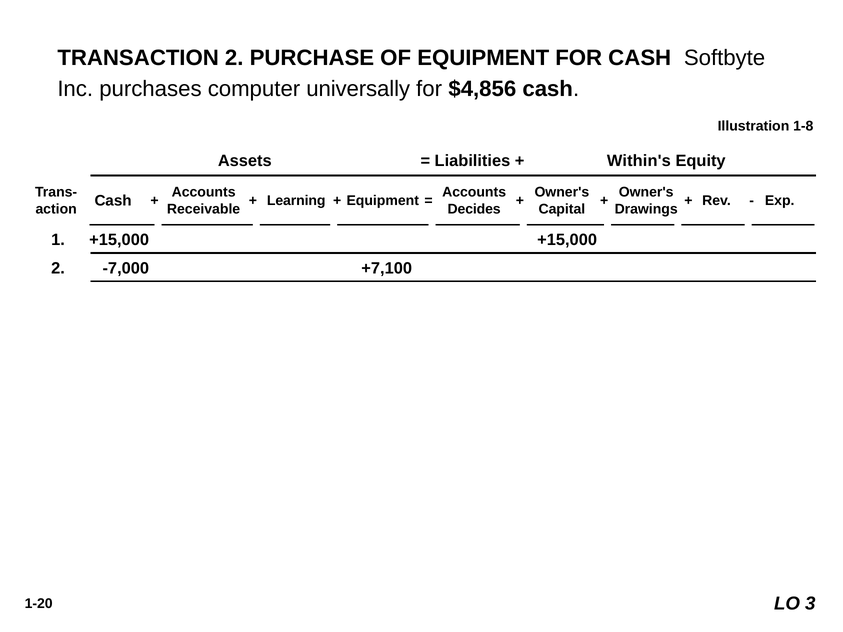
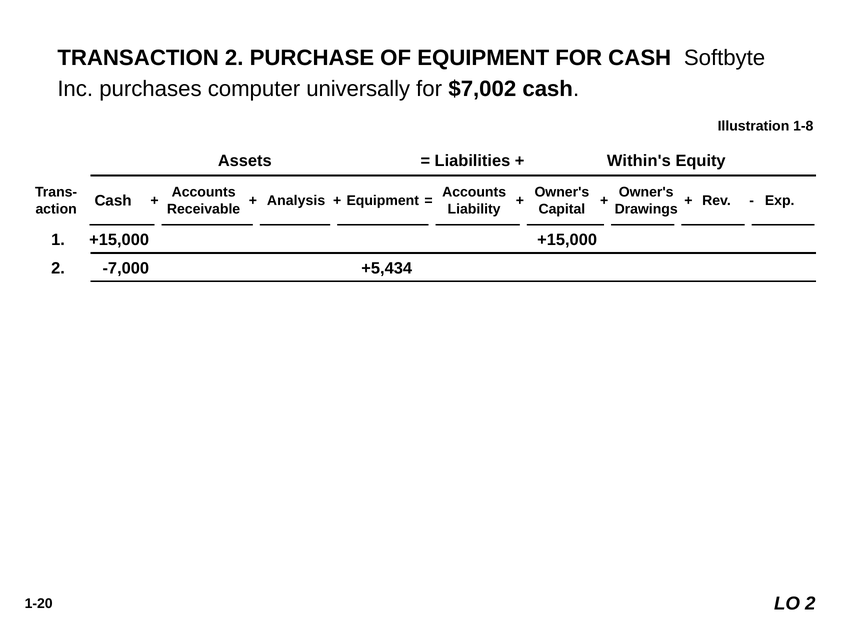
$4,856: $4,856 -> $7,002
Learning: Learning -> Analysis
Decides: Decides -> Liability
+7,100: +7,100 -> +5,434
LO 3: 3 -> 2
